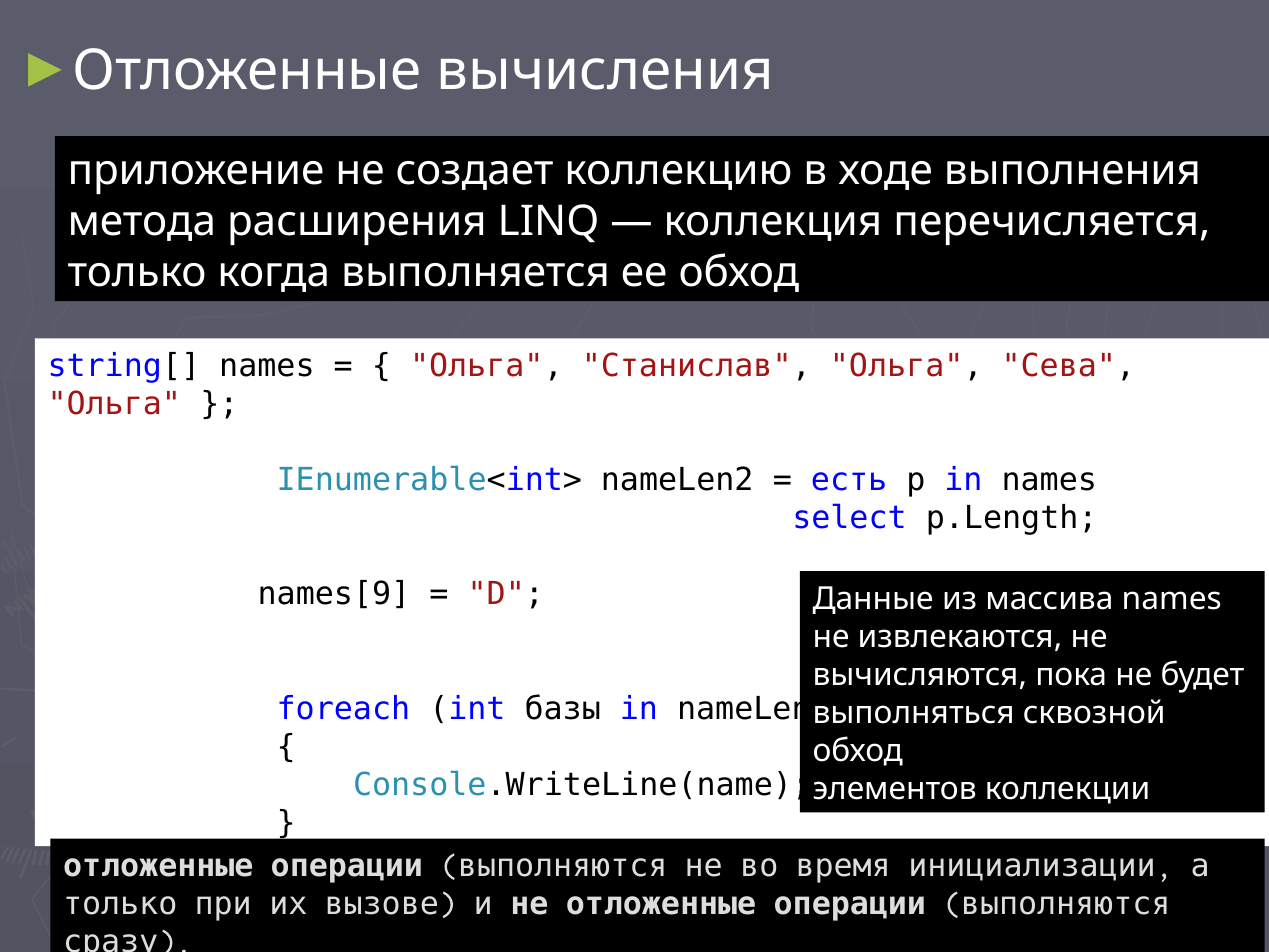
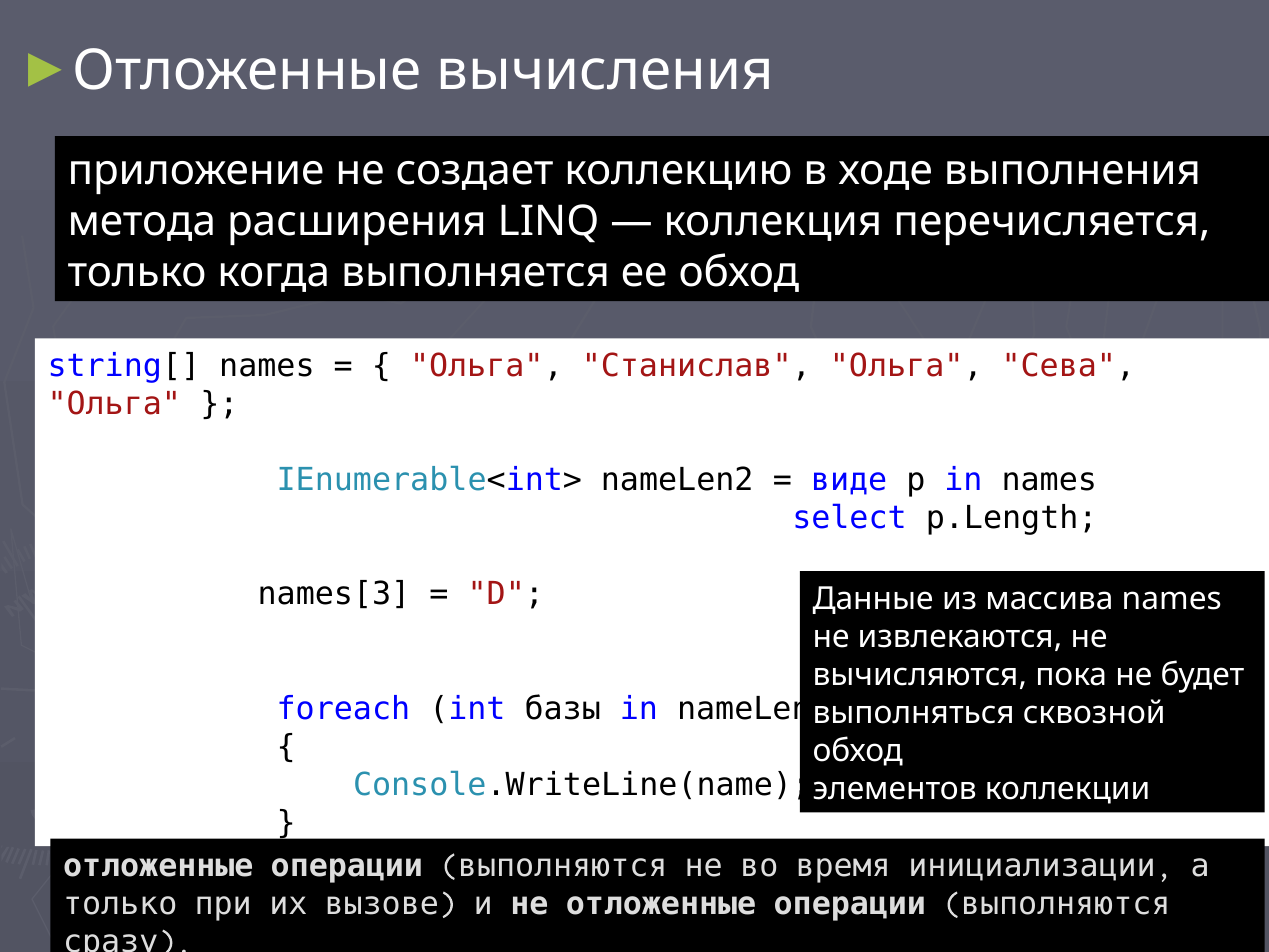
есть: есть -> виде
names[9: names[9 -> names[3
